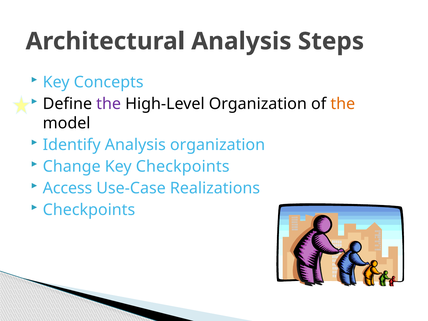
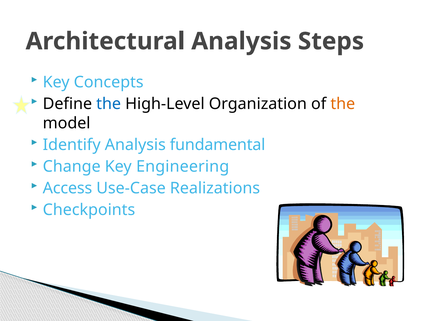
the at (109, 104) colour: purple -> blue
Analysis organization: organization -> fundamental
Key Checkpoints: Checkpoints -> Engineering
